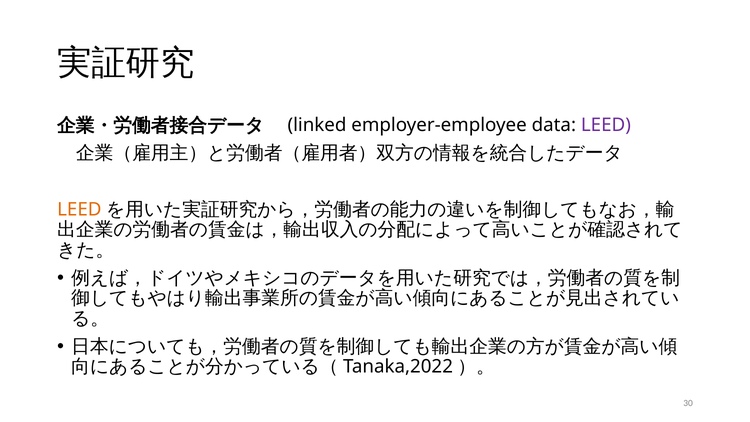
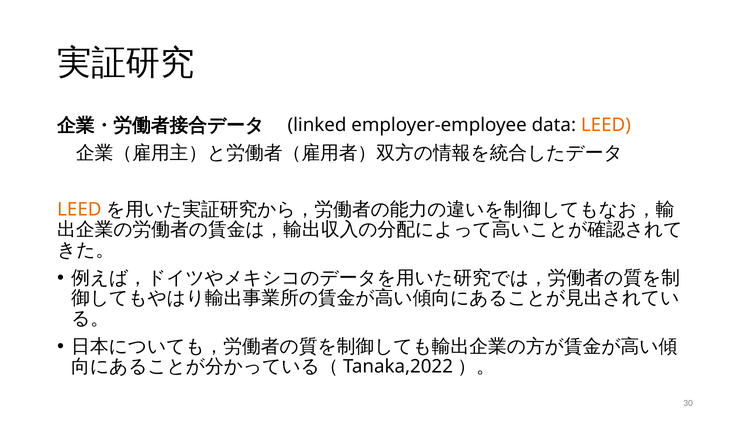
LEED at (606, 125) colour: purple -> orange
